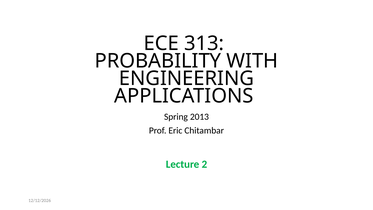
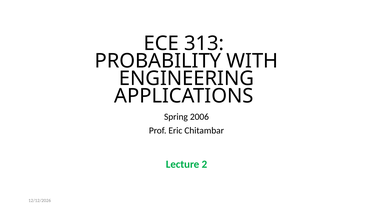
2013: 2013 -> 2006
